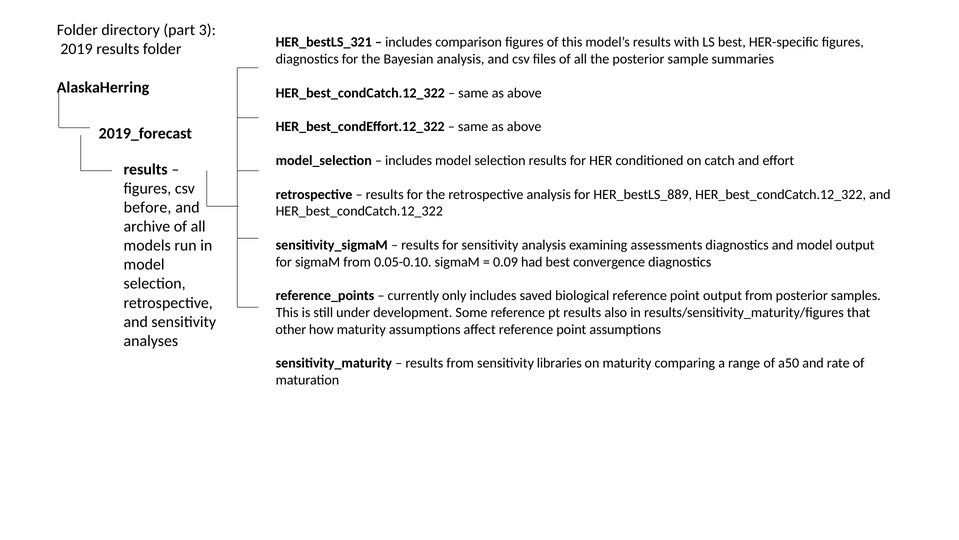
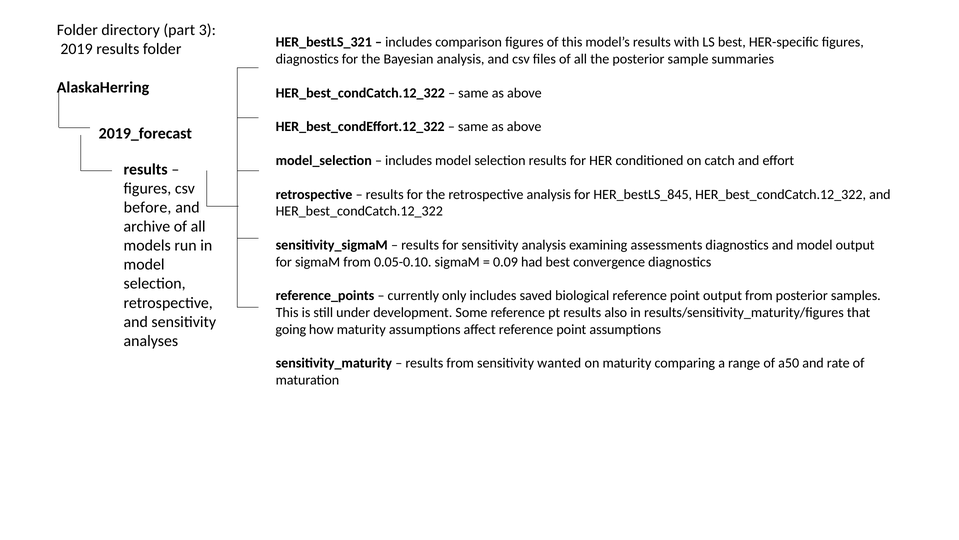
HER_bestLS_889: HER_bestLS_889 -> HER_bestLS_845
other: other -> going
libraries: libraries -> wanted
